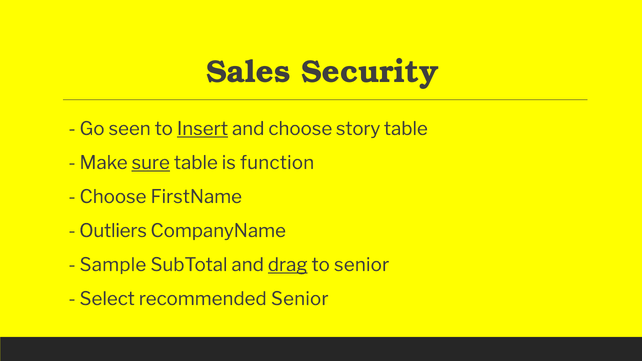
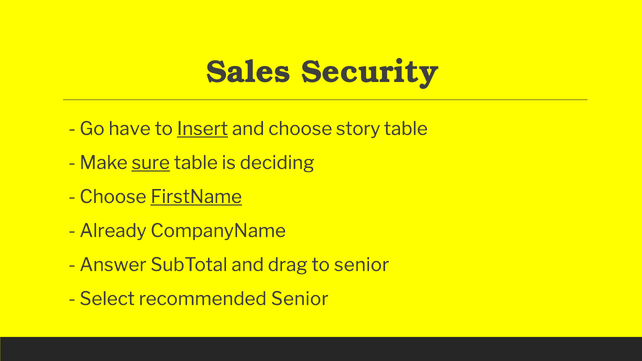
seen: seen -> have
function: function -> deciding
FirstName underline: none -> present
Outliers: Outliers -> Already
Sample: Sample -> Answer
drag underline: present -> none
